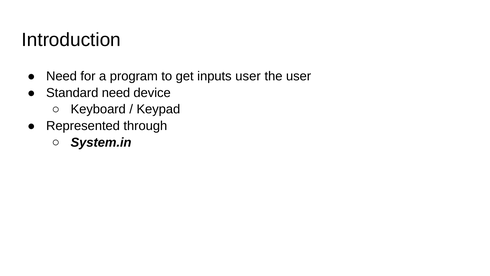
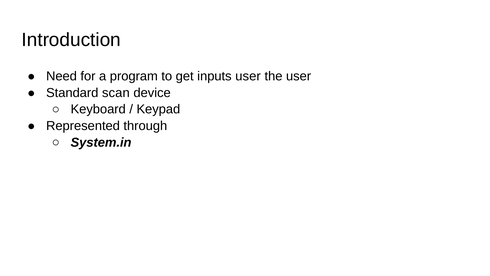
Standard need: need -> scan
